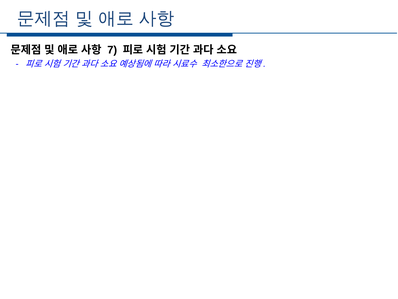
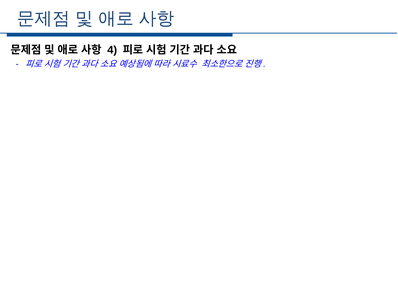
7: 7 -> 4
